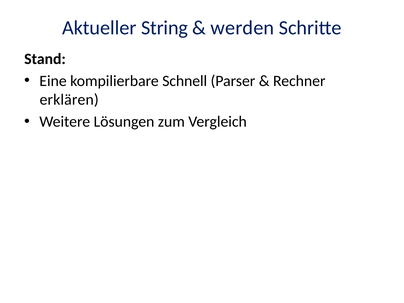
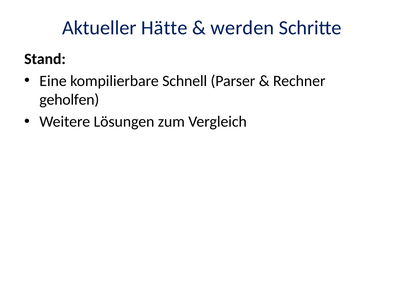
String: String -> Hätte
erklären: erklären -> geholfen
